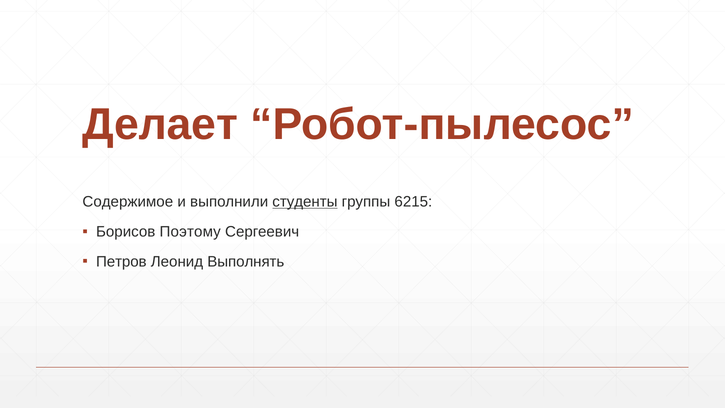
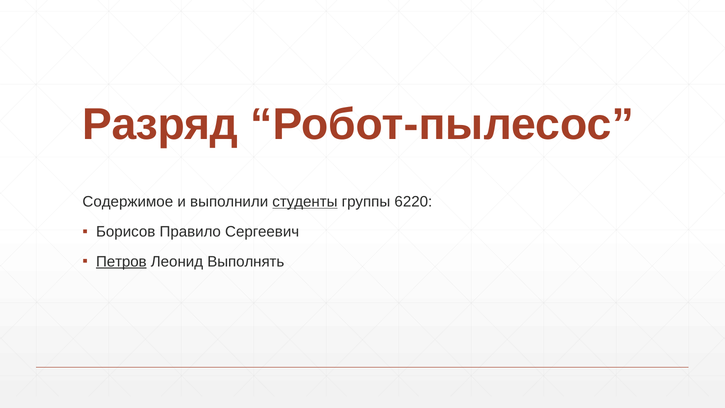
Делает: Делает -> Разряд
6215: 6215 -> 6220
Поэтому: Поэтому -> Правило
Петров underline: none -> present
